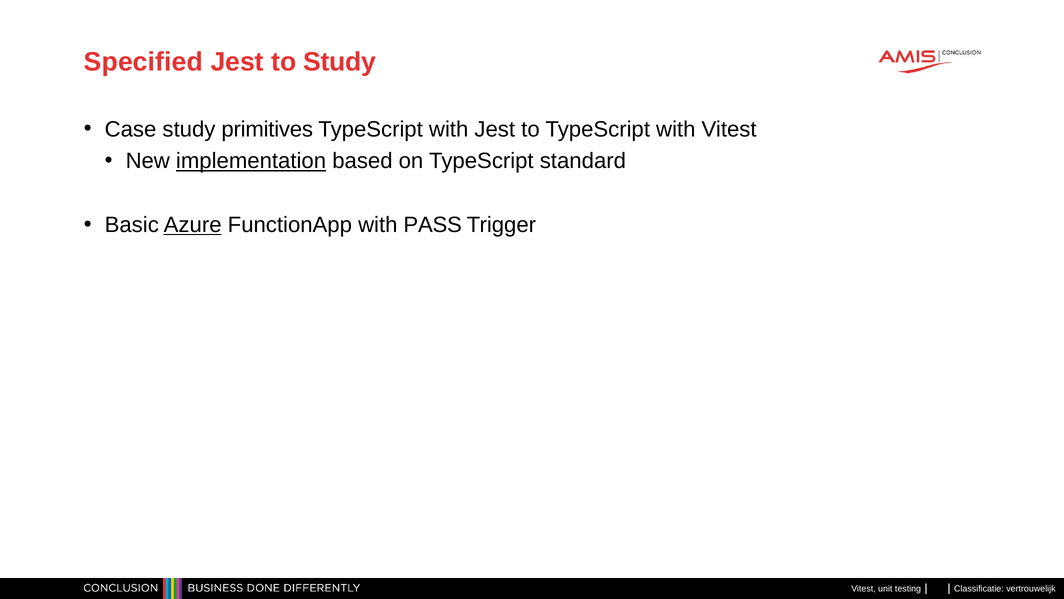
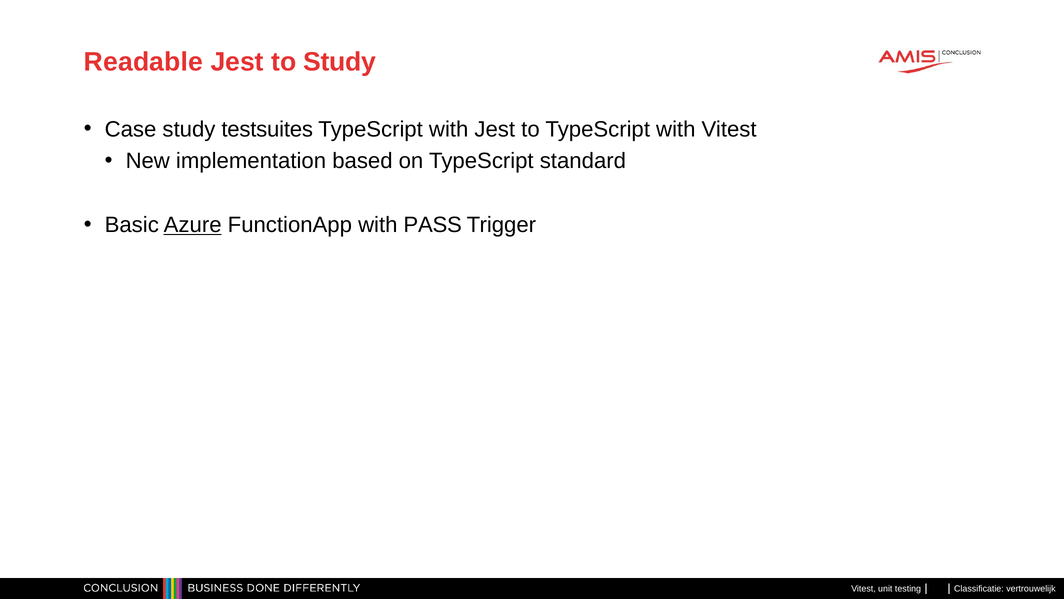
Specified: Specified -> Readable
primitives: primitives -> testsuites
implementation underline: present -> none
